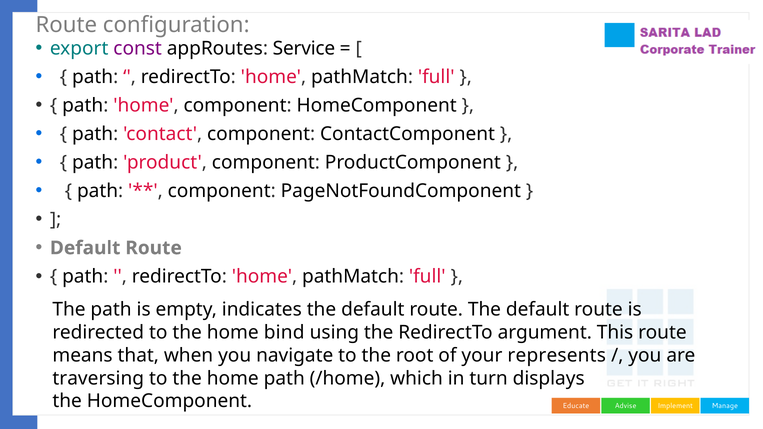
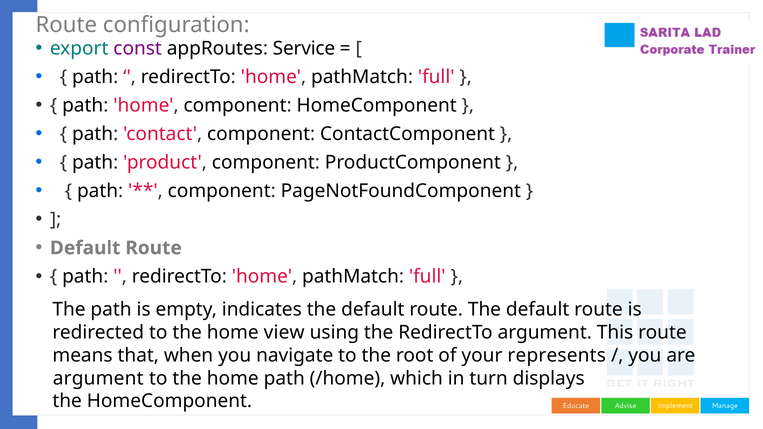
bind: bind -> view
traversing at (98, 378): traversing -> argument
